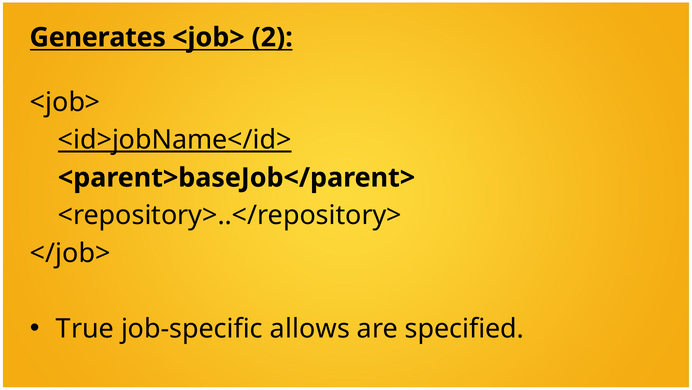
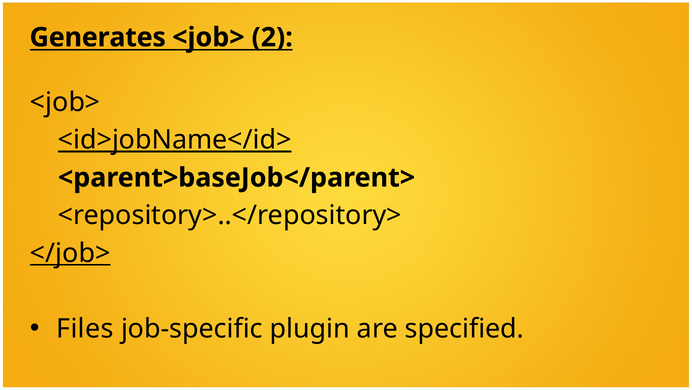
</job> underline: none -> present
True: True -> Files
allows: allows -> plugin
